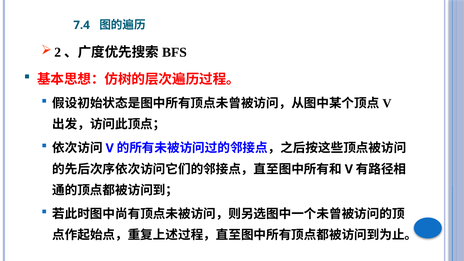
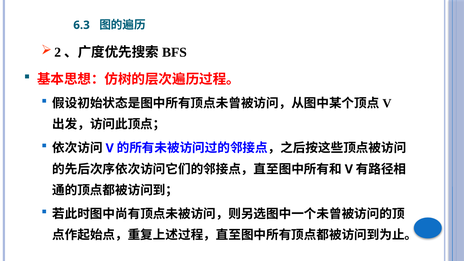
7.4: 7.4 -> 6.3
